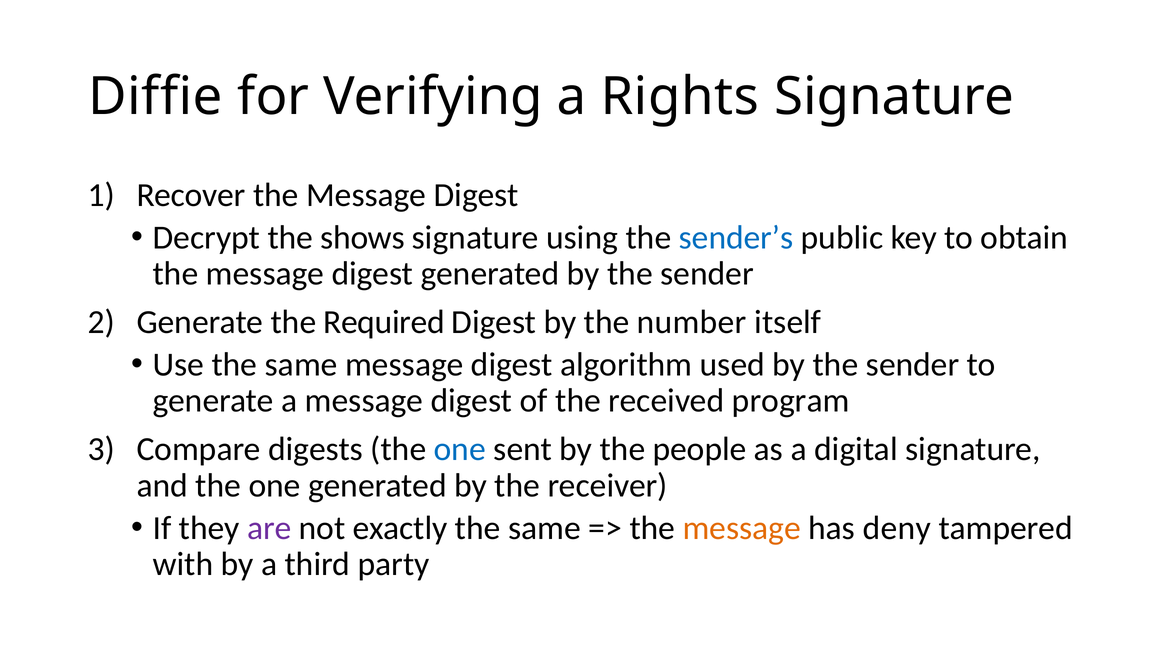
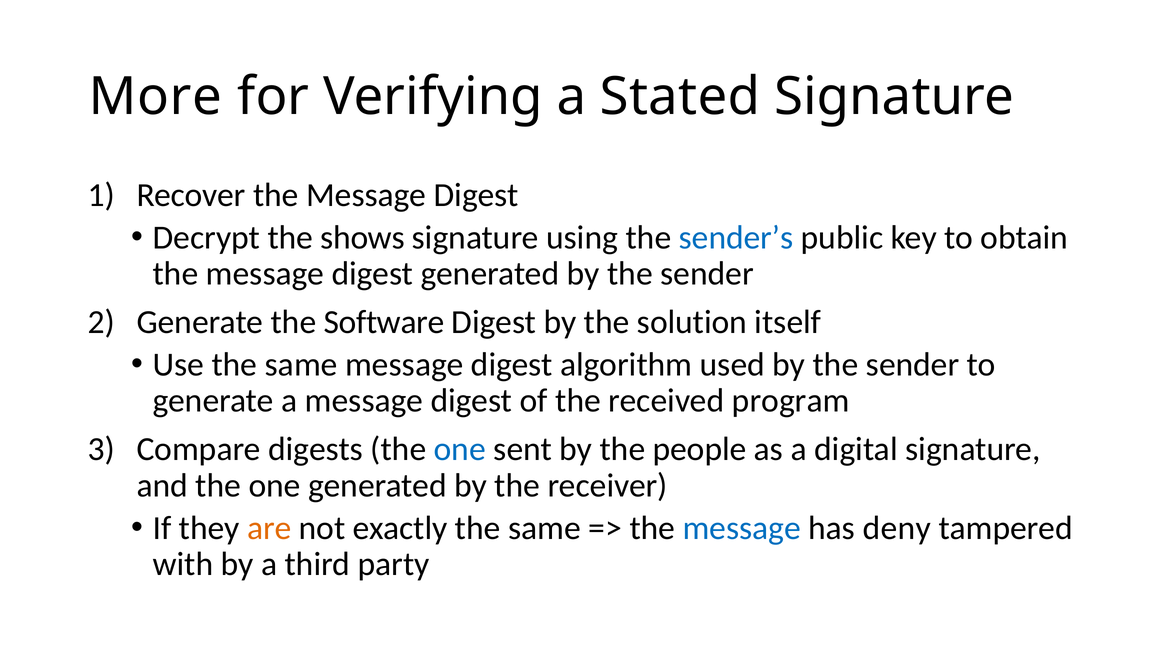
Diffie: Diffie -> More
Rights: Rights -> Stated
Required: Required -> Software
number: number -> solution
are colour: purple -> orange
message at (742, 528) colour: orange -> blue
